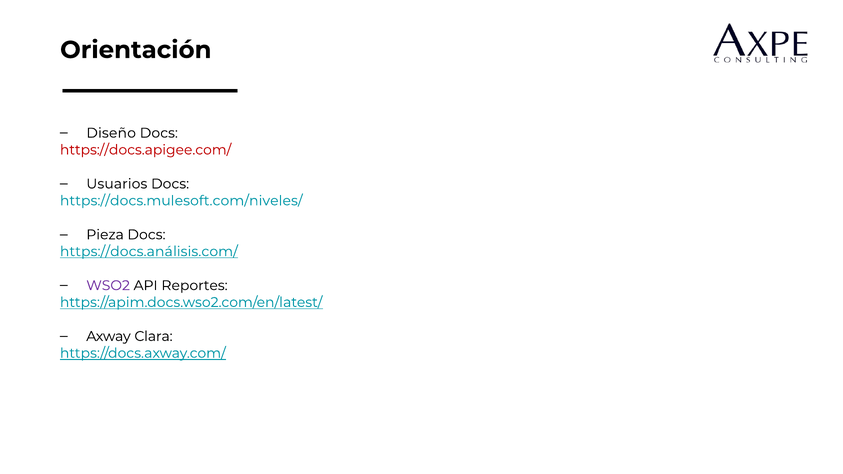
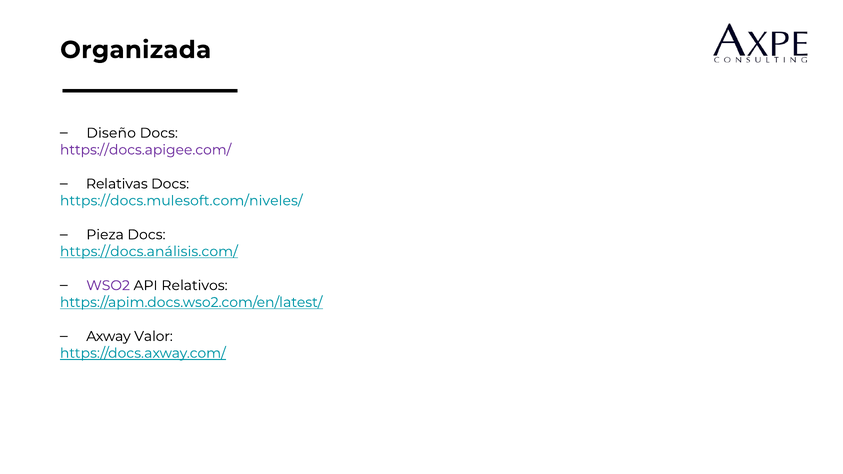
Orientación: Orientación -> Organizada
https://docs.apigee.com/ colour: red -> purple
Usuarios: Usuarios -> Relativas
Reportes: Reportes -> Relativos
Clara: Clara -> Valor
